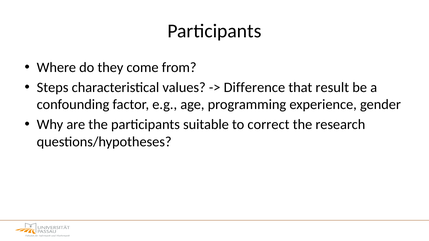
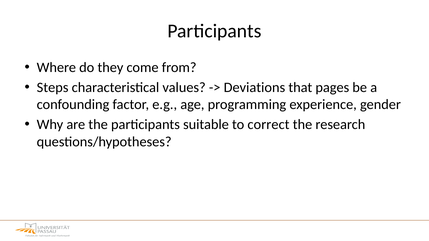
Difference: Difference -> Deviations
result: result -> pages
